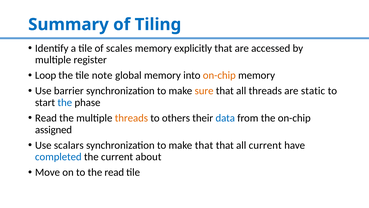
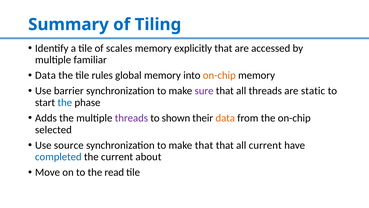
register: register -> familiar
Loop at (46, 75): Loop -> Data
note: note -> rules
sure colour: orange -> purple
Read at (46, 118): Read -> Adds
threads at (131, 118) colour: orange -> purple
others: others -> shown
data at (225, 118) colour: blue -> orange
assigned: assigned -> selected
scalars: scalars -> source
